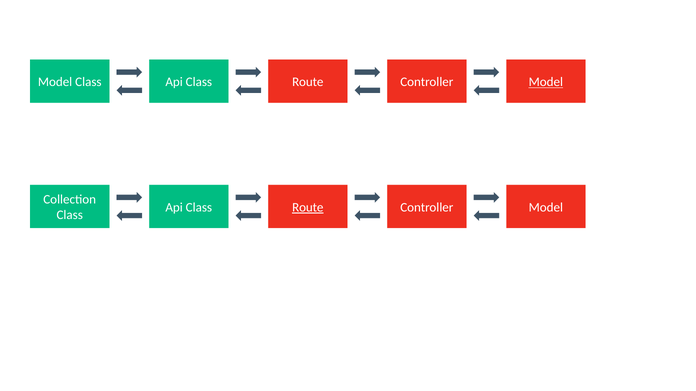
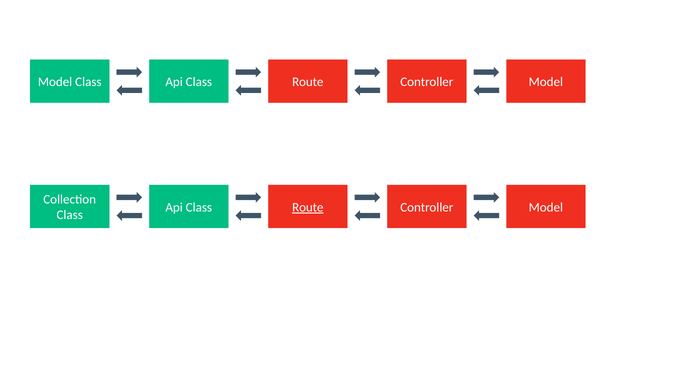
Model at (546, 82) underline: present -> none
